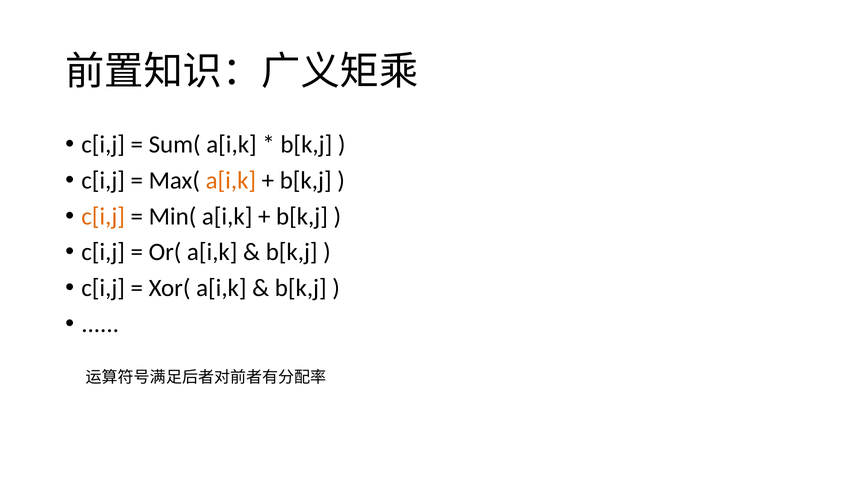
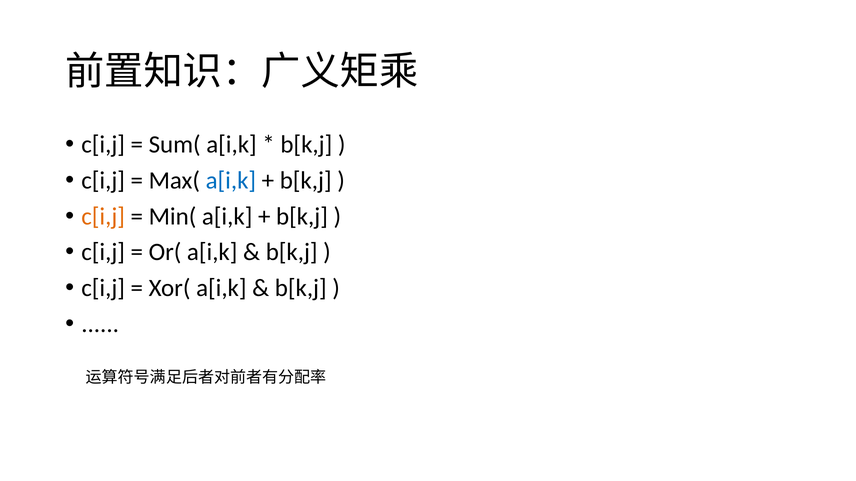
a[i,k at (231, 181) colour: orange -> blue
